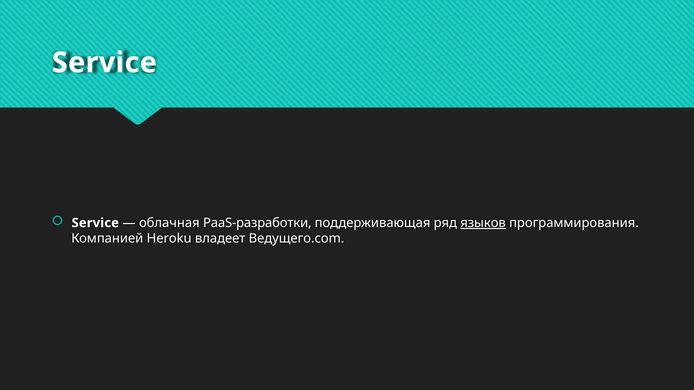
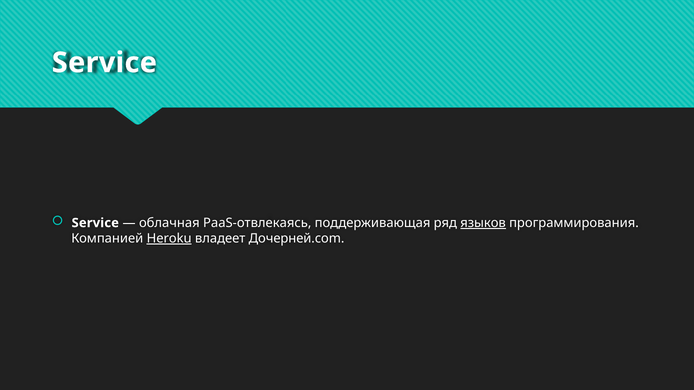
PaaS-разработки: PaaS-разработки -> PaaS-отвлекаясь
Heroku underline: none -> present
Ведущего.com: Ведущего.com -> Дочерней.com
